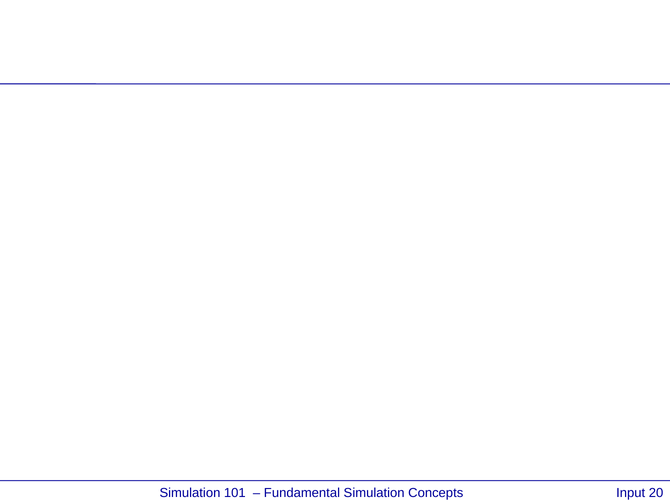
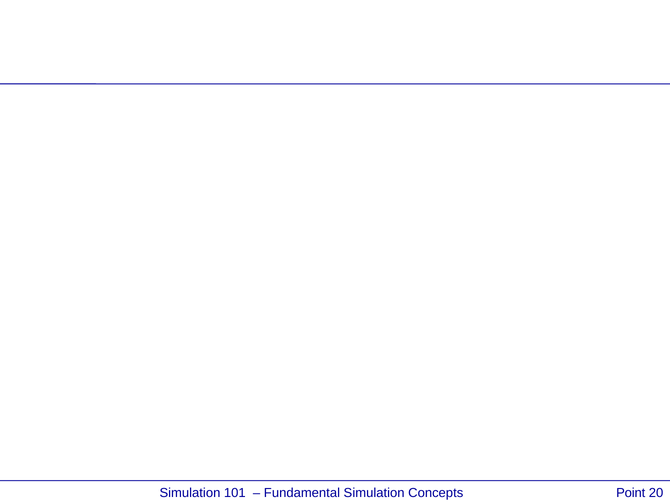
Input: Input -> Point
